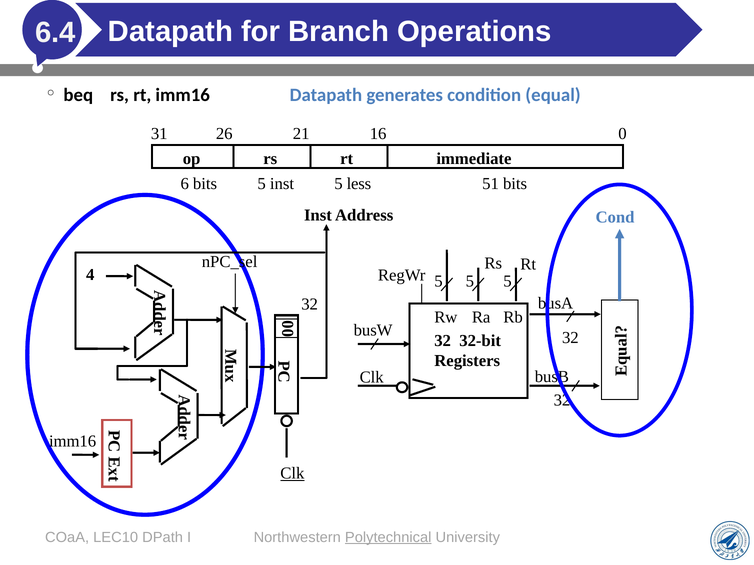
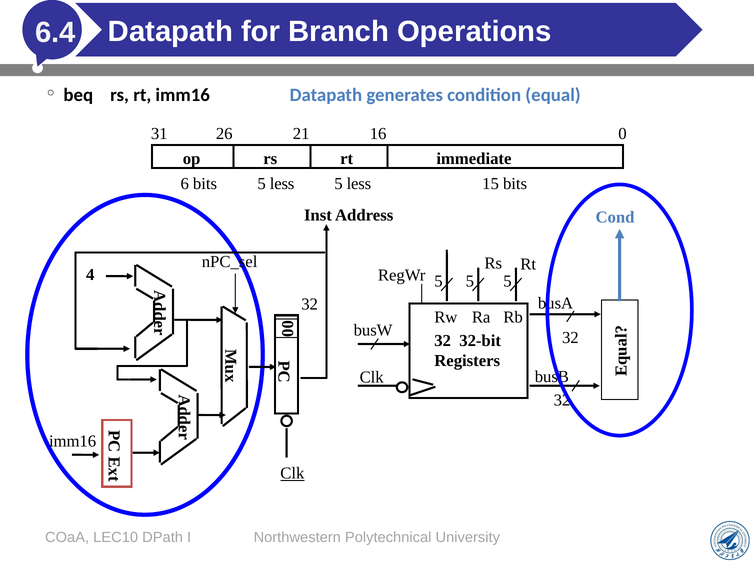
inst at (282, 184): inst -> less
51: 51 -> 15
Polytechnical underline: present -> none
